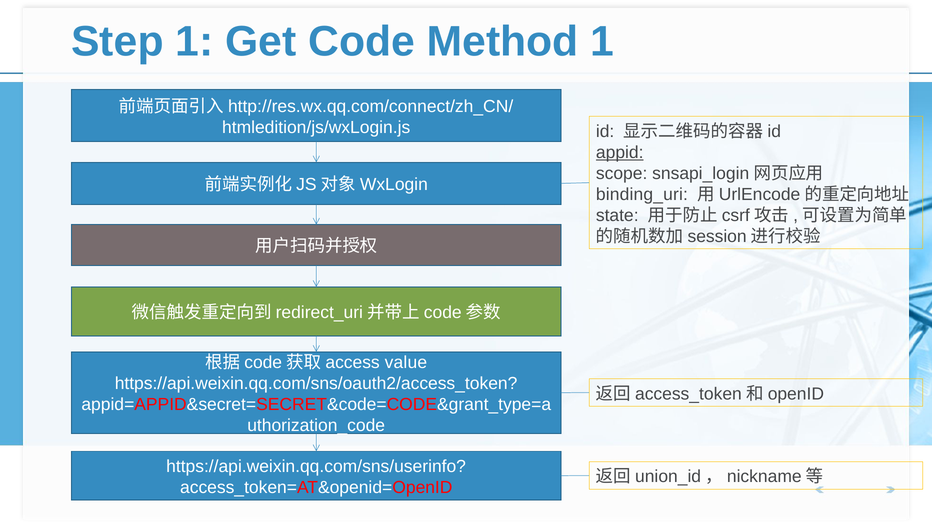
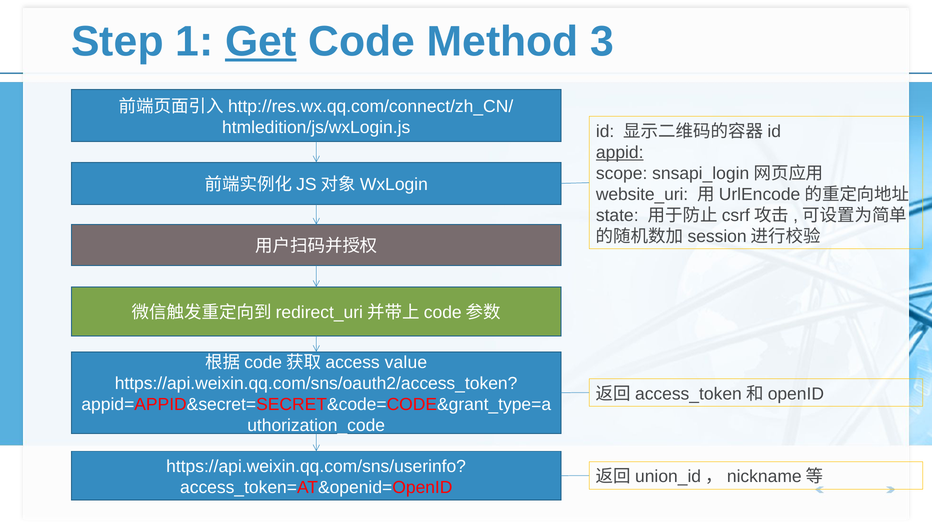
Get underline: none -> present
Method 1: 1 -> 3
binding_uri: binding_uri -> website_uri
